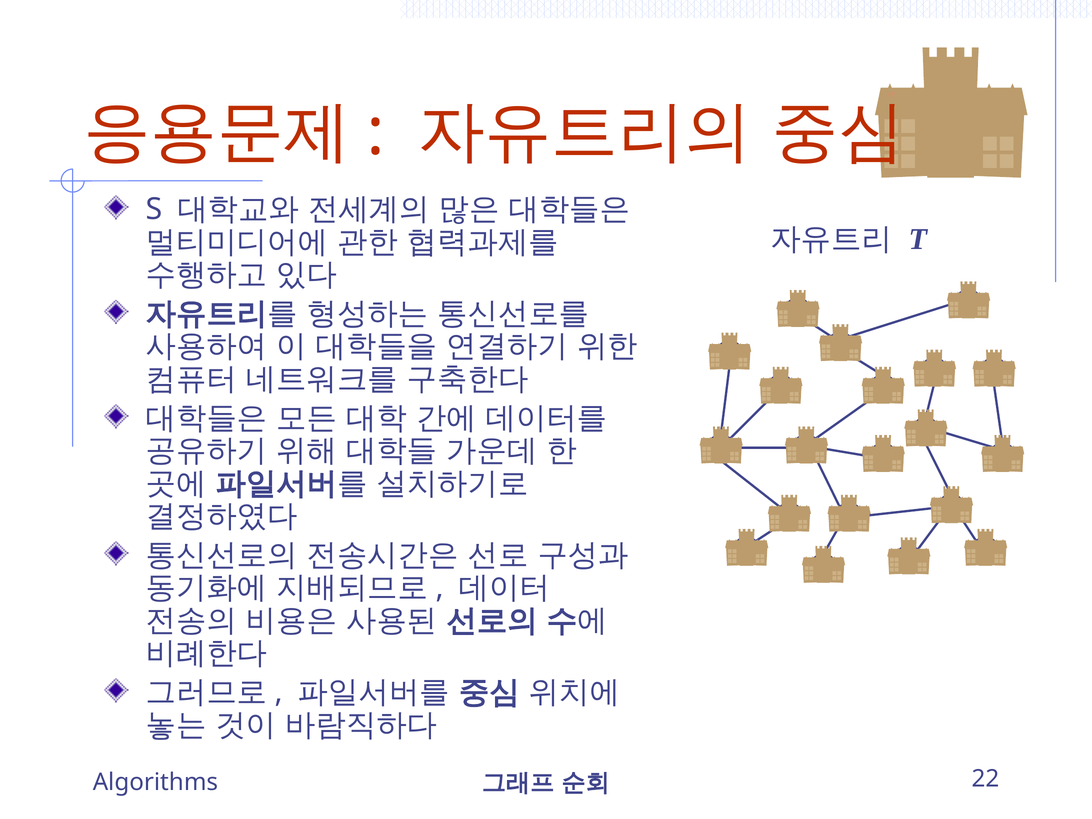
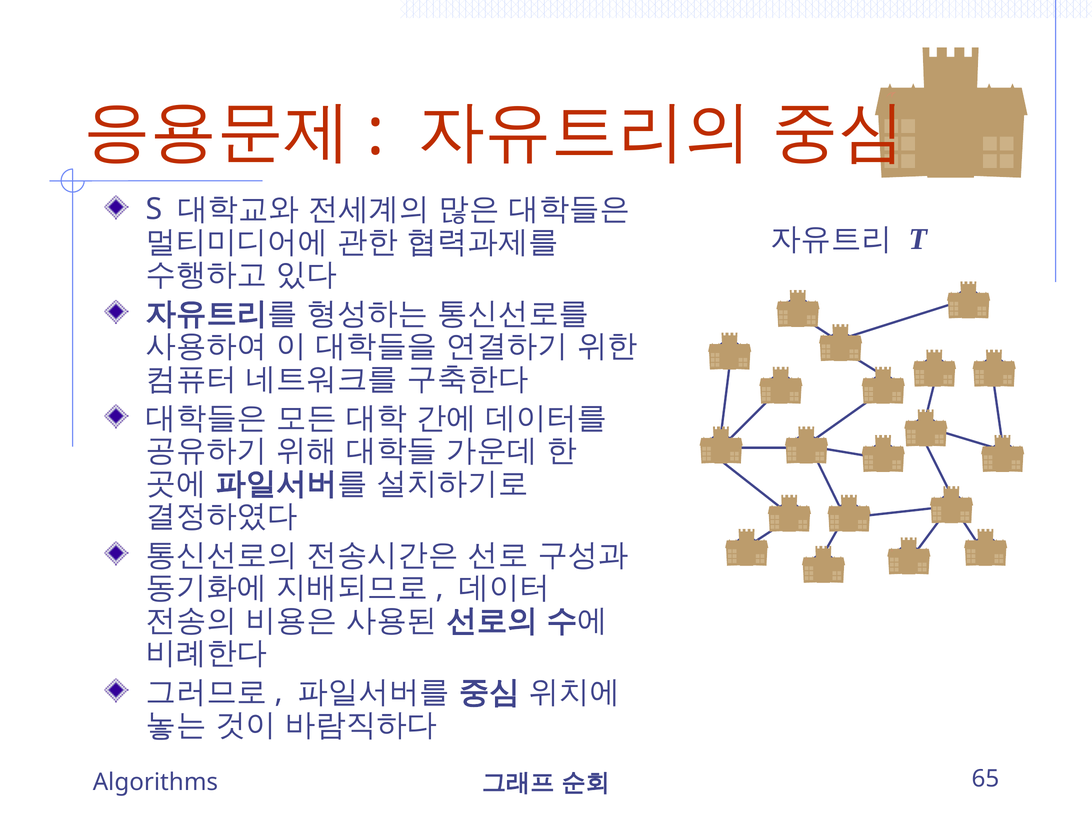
22: 22 -> 65
